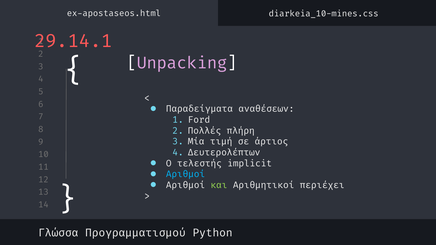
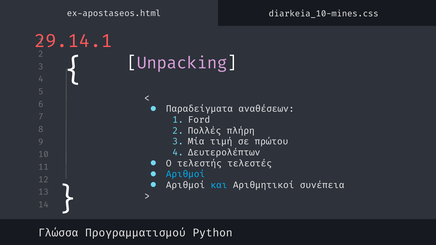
άρτιος: άρτιος -> πρώτου
implicit: implicit -> τελεστές
και colour: light green -> light blue
περιέχει: περιέχει -> συνέπεια
